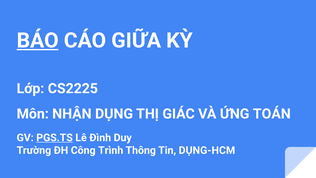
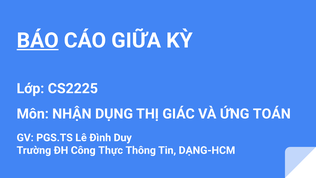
PGS.TS underline: present -> none
Trình: Trình -> Thực
DỤNG-HCM: DỤNG-HCM -> DẠNG-HCM
